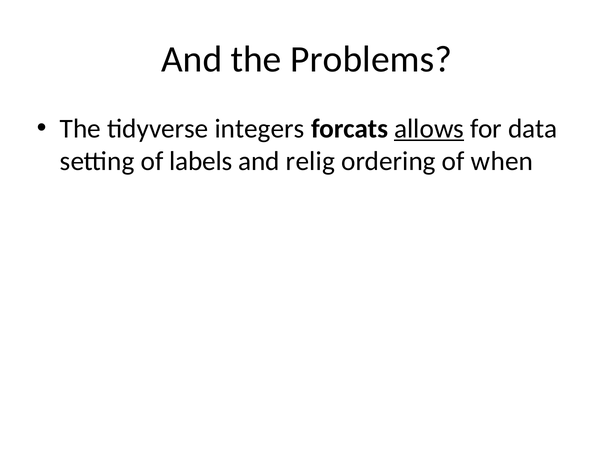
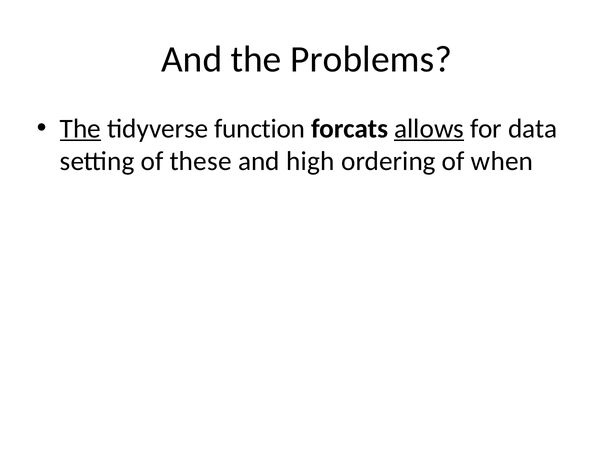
The at (80, 129) underline: none -> present
integers: integers -> function
labels: labels -> these
relig: relig -> high
